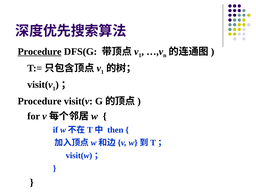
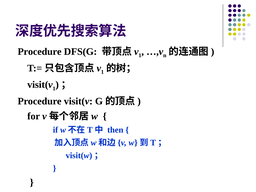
Procedure at (40, 52) underline: present -> none
